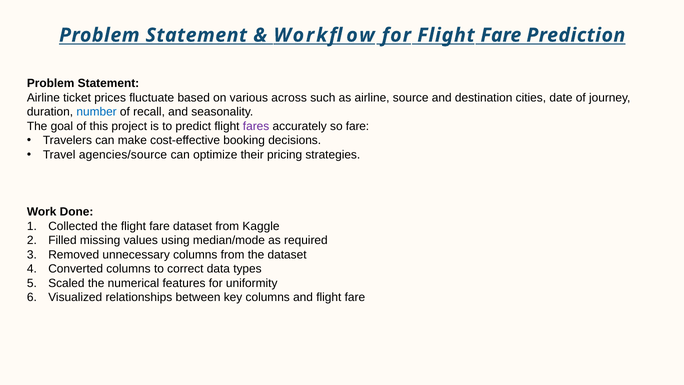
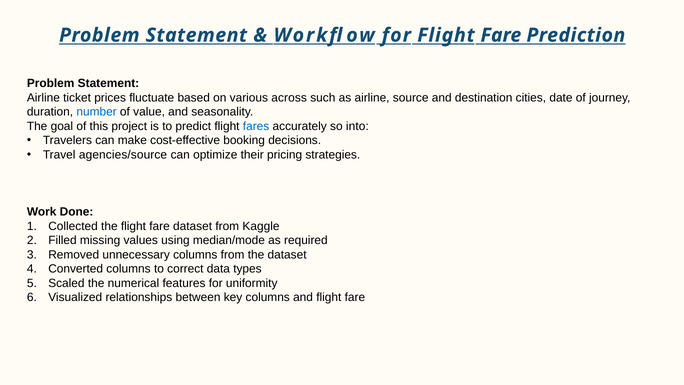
recall: recall -> value
fares colour: purple -> blue
so fare: fare -> into
